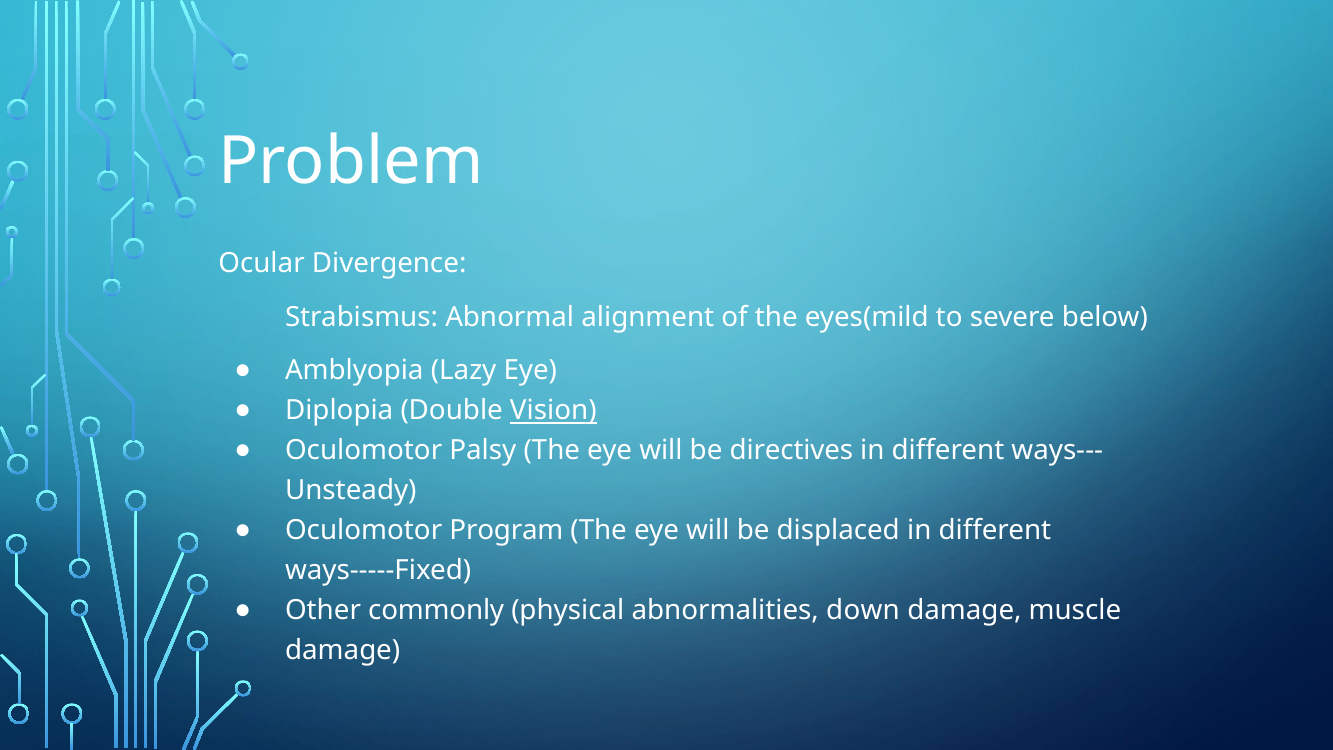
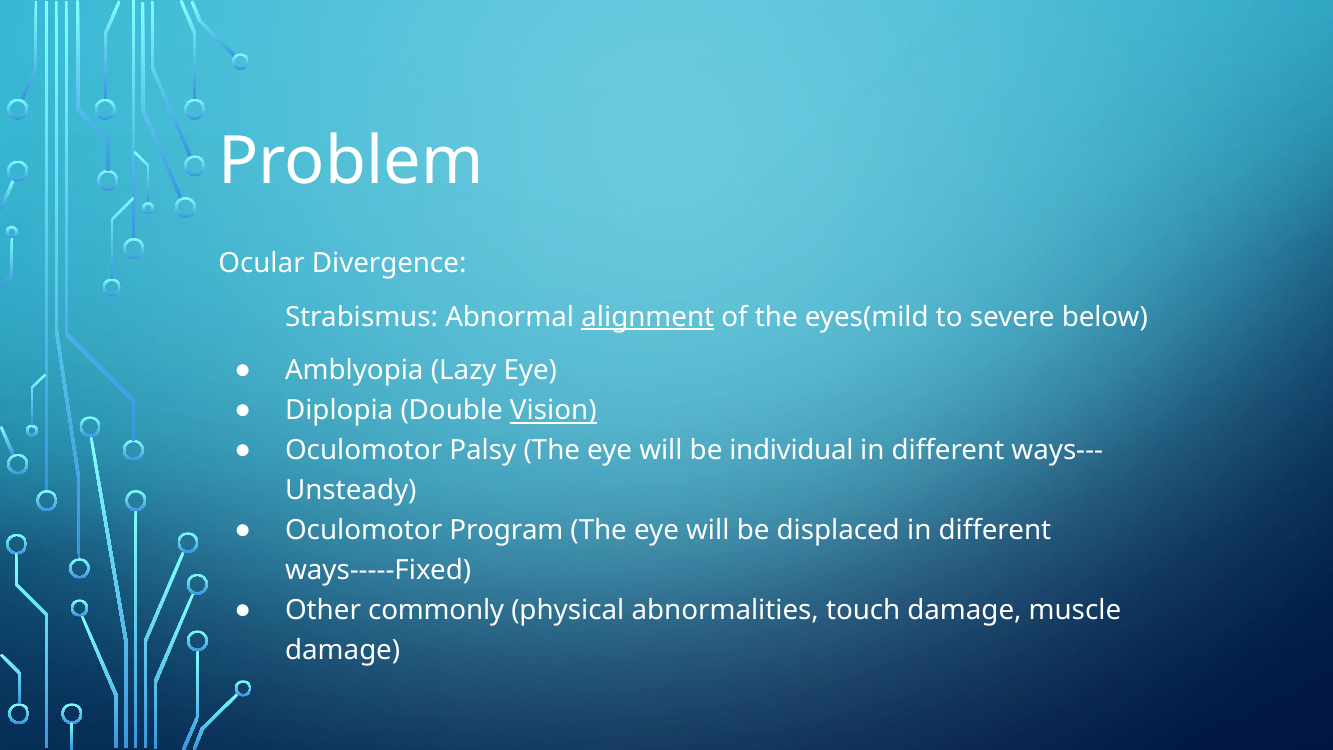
alignment underline: none -> present
directives: directives -> individual
down: down -> touch
